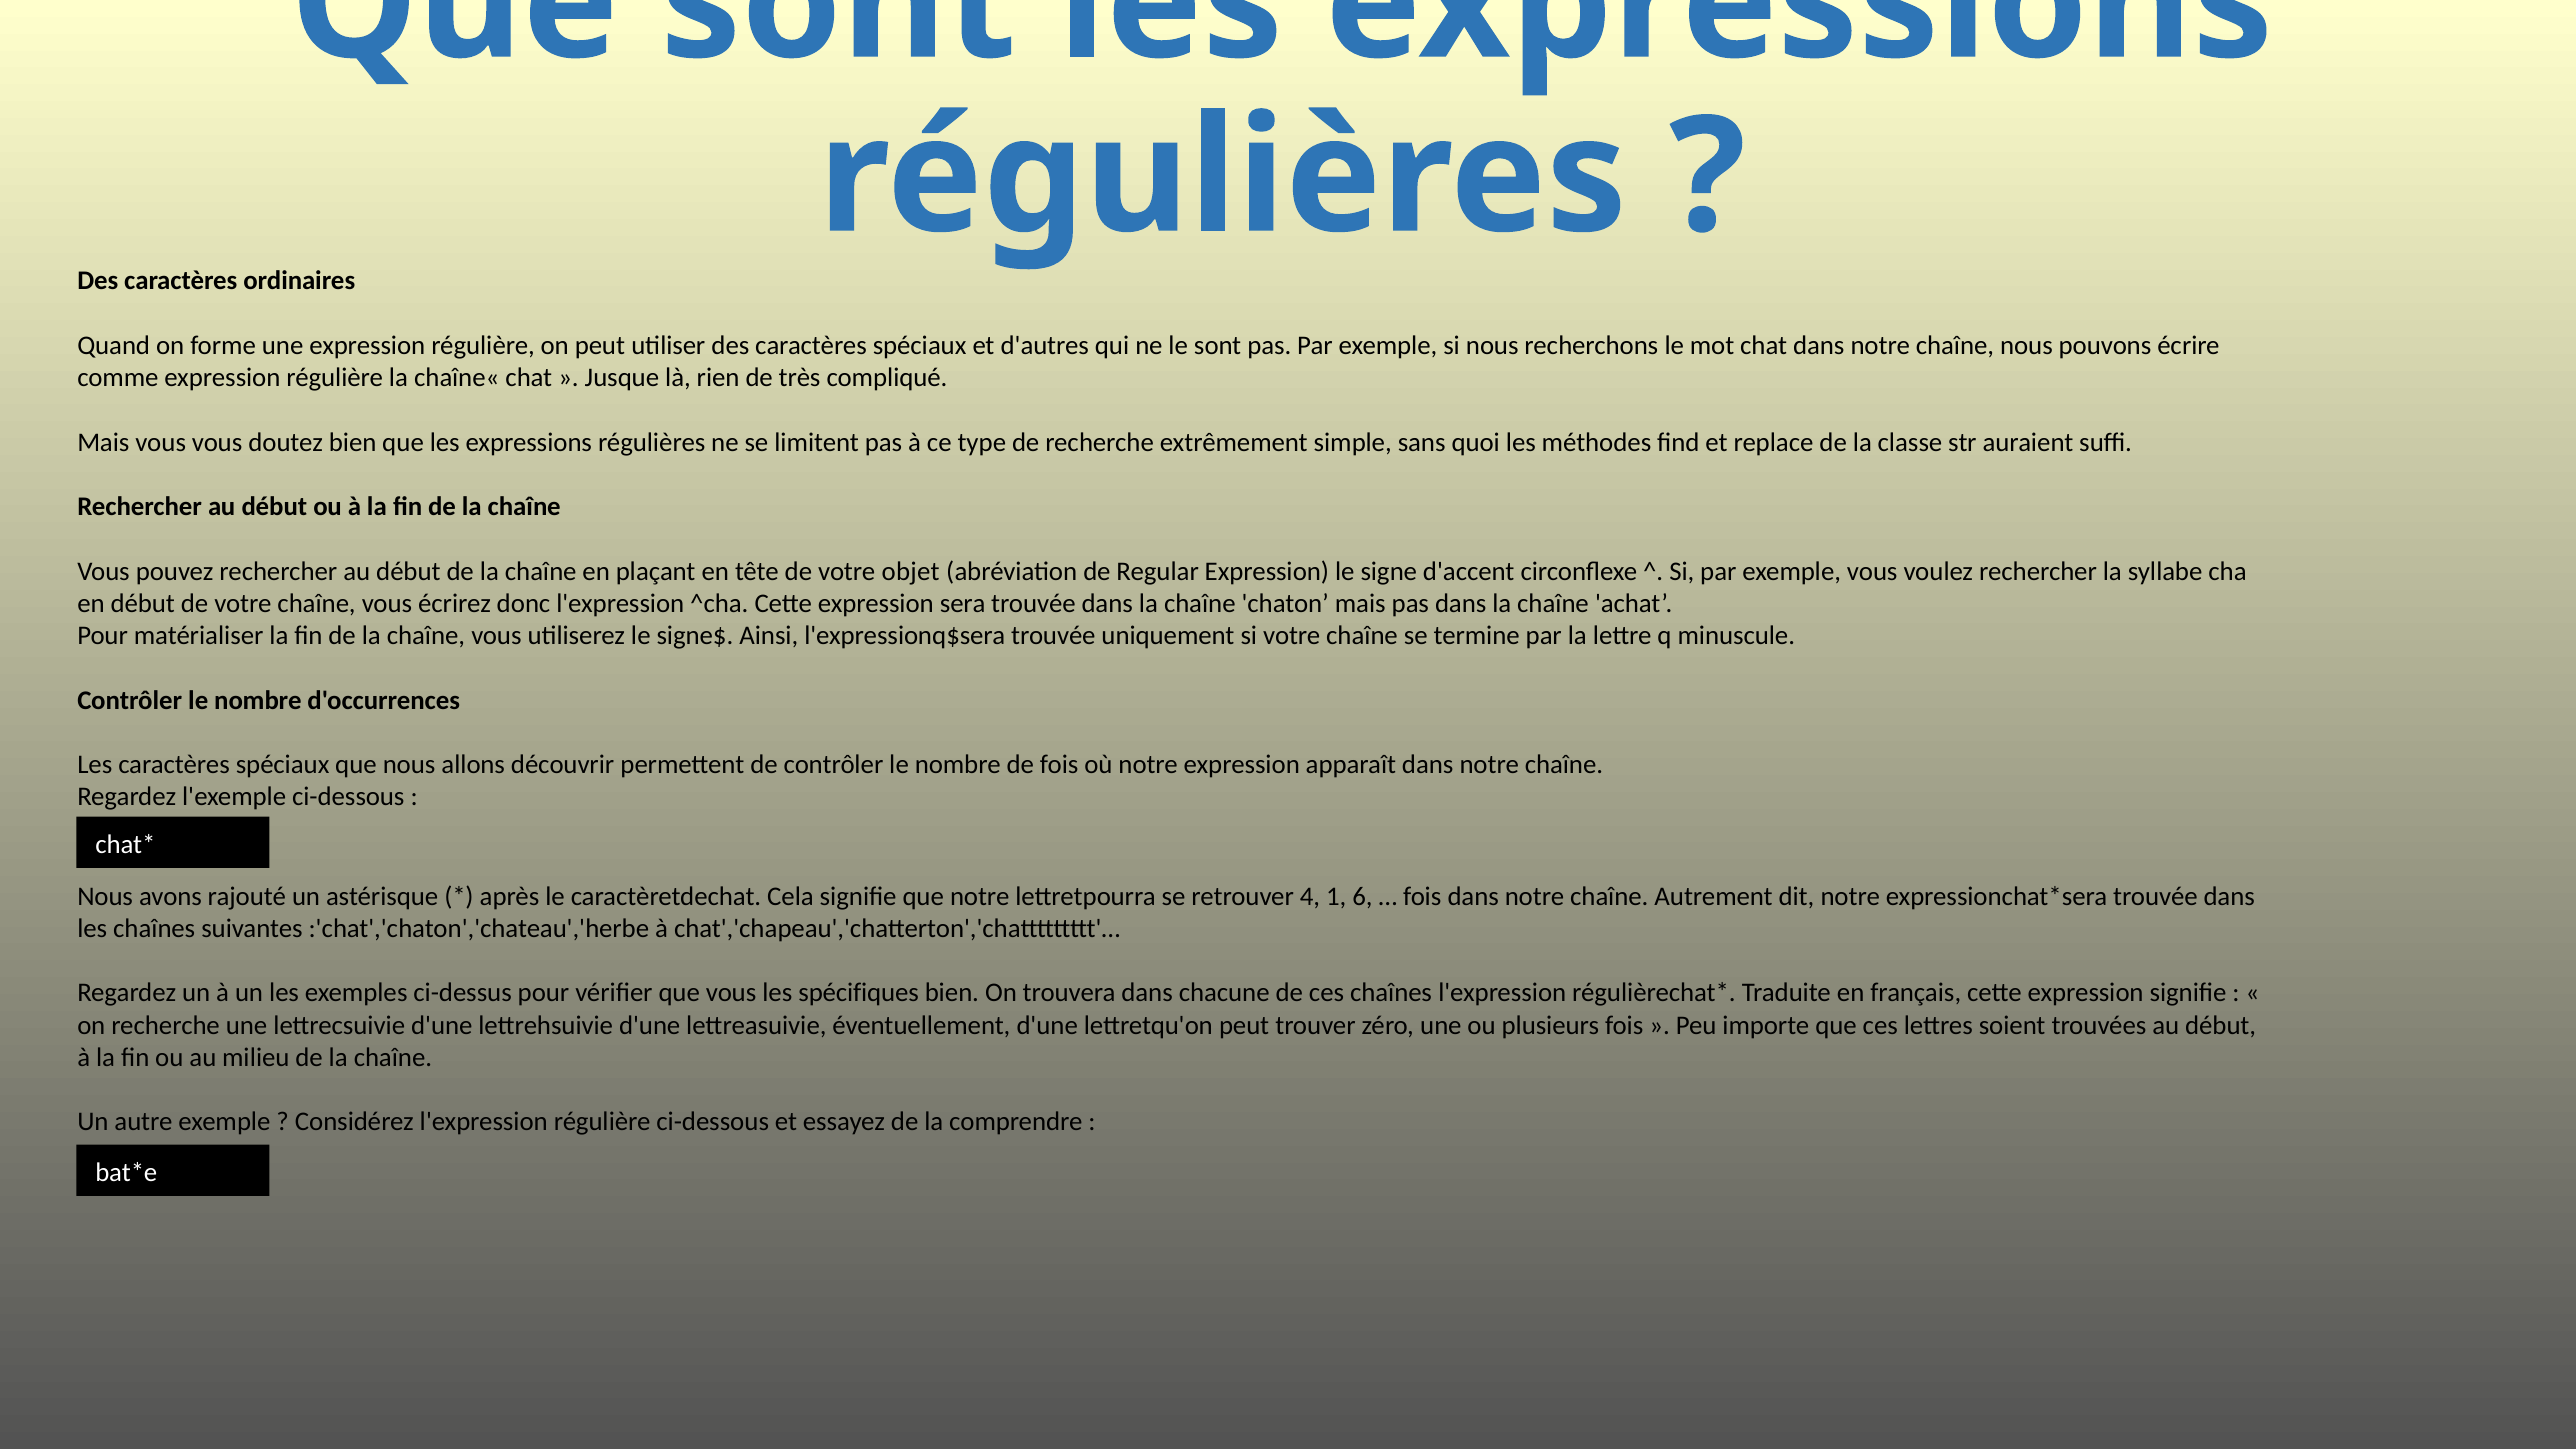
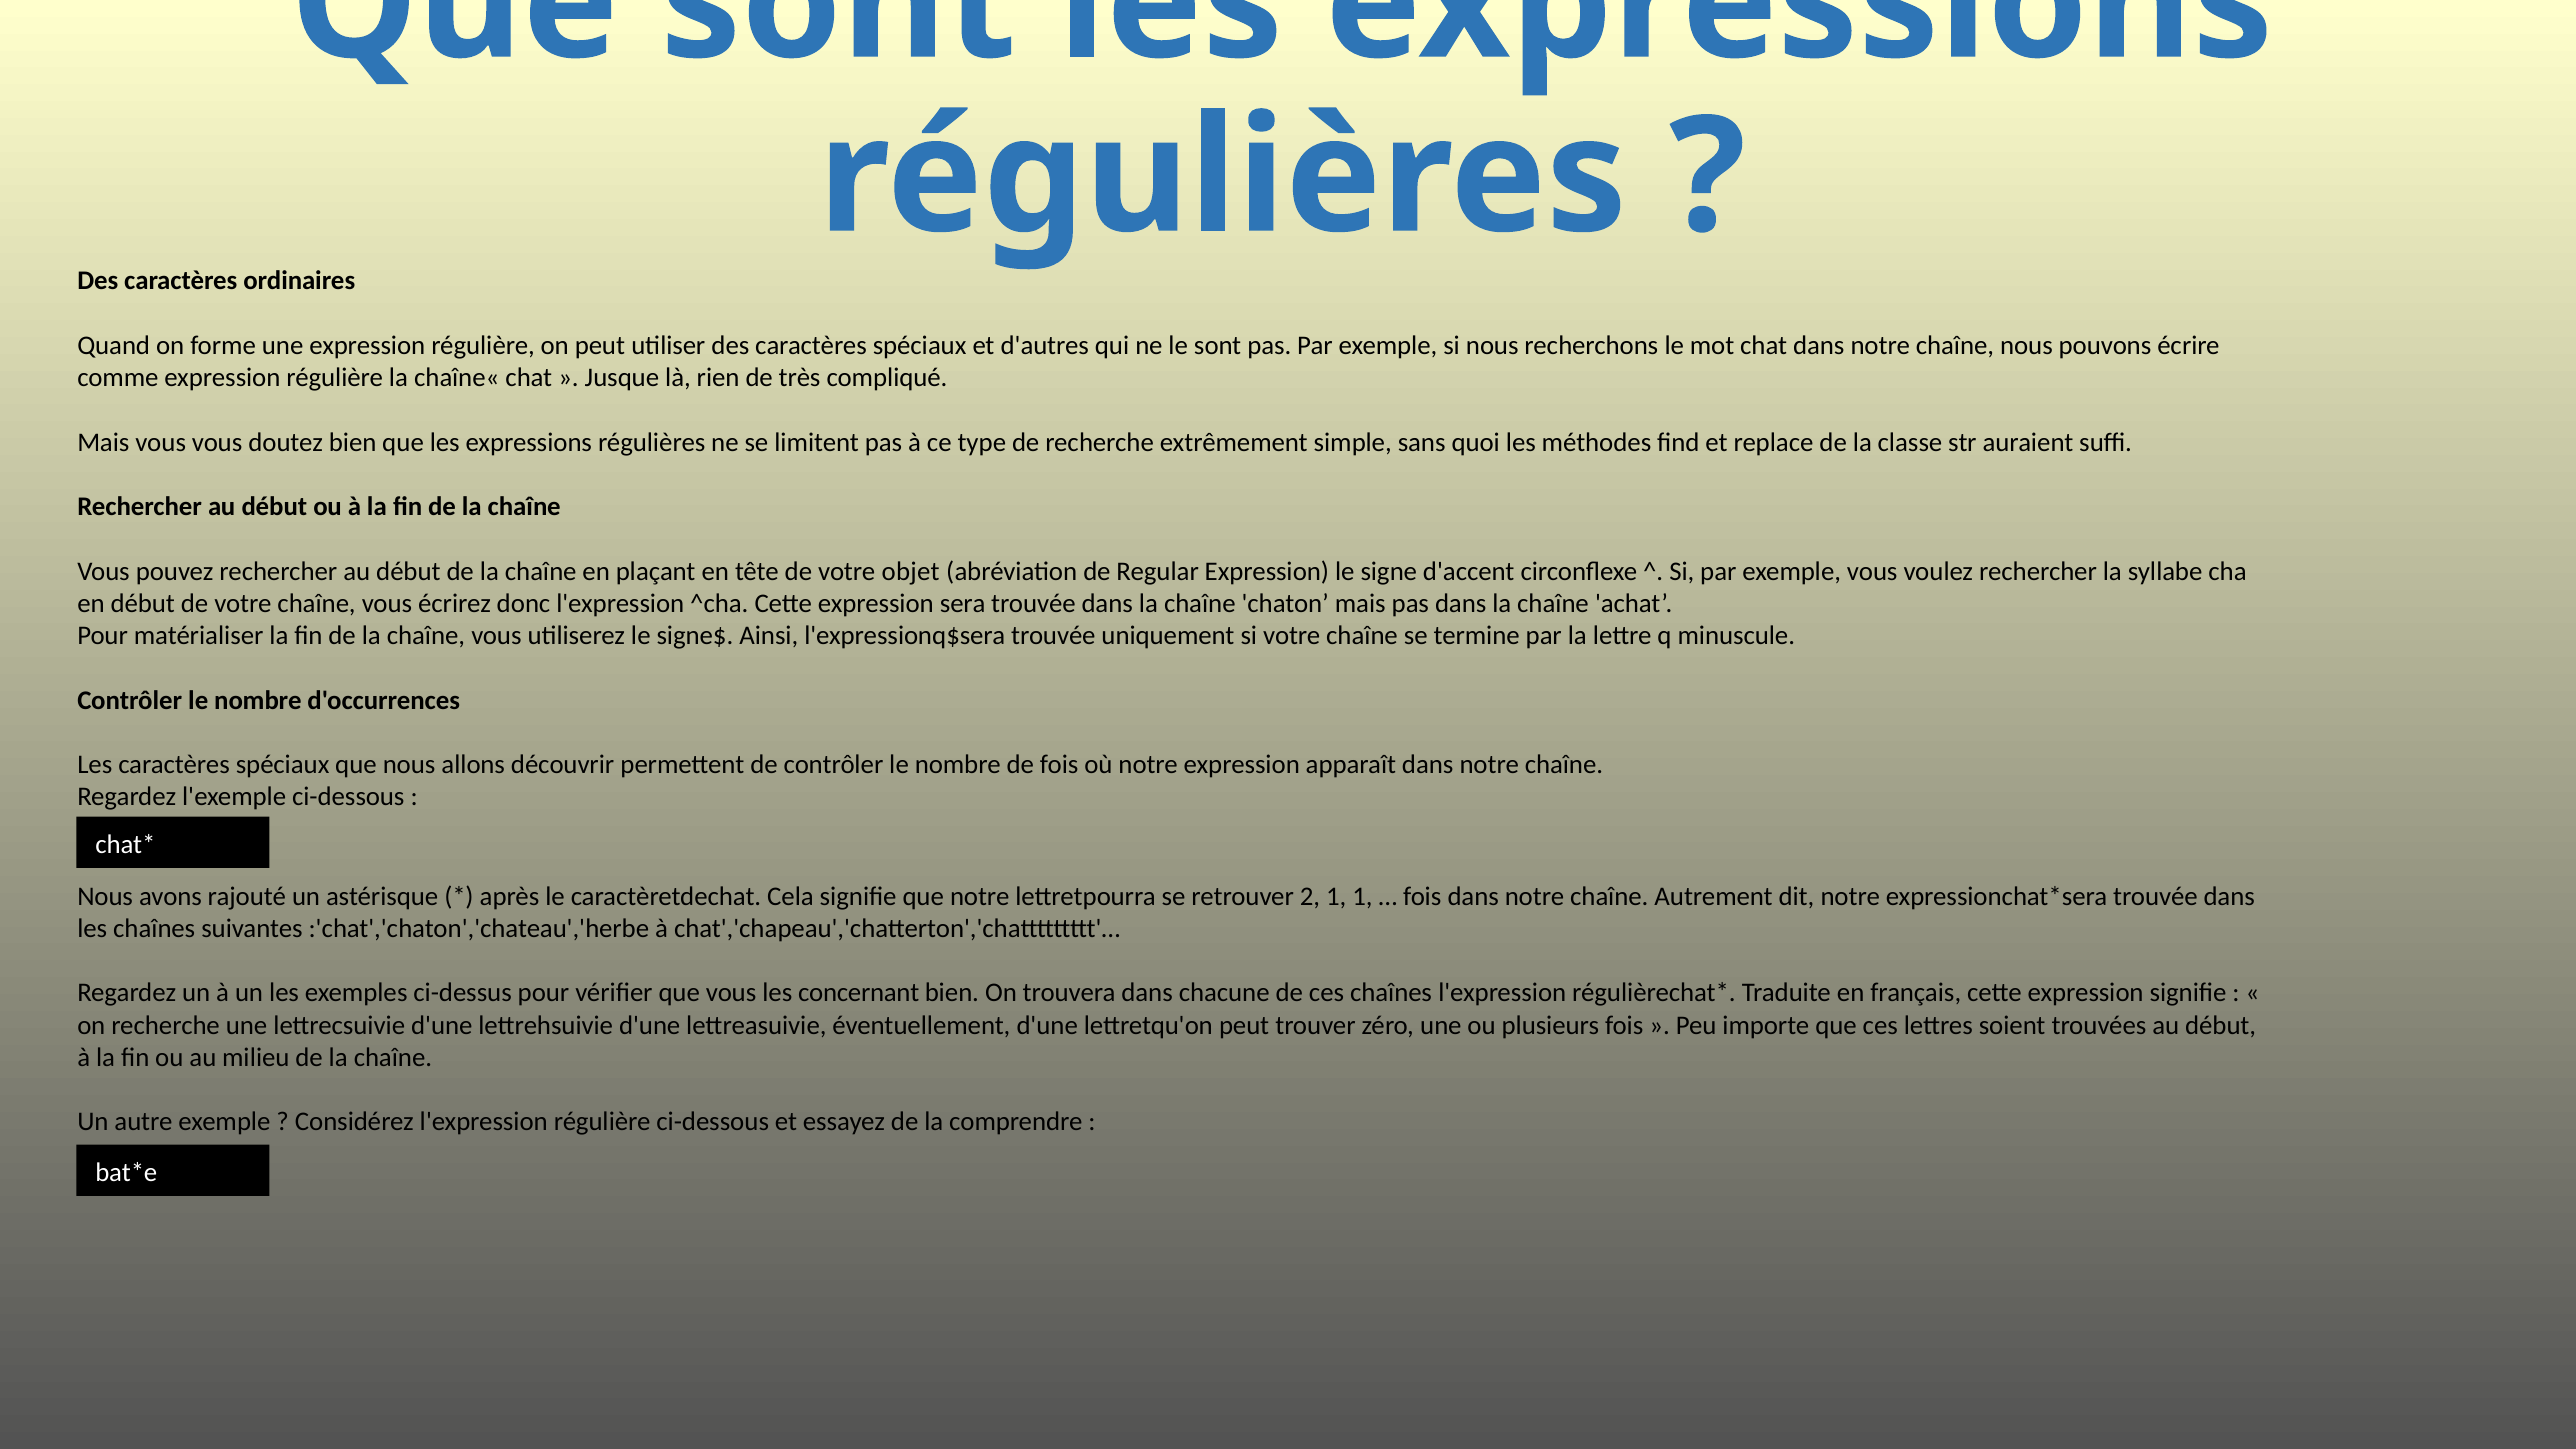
4: 4 -> 2
1 6: 6 -> 1
spécifiques: spécifiques -> concernant
